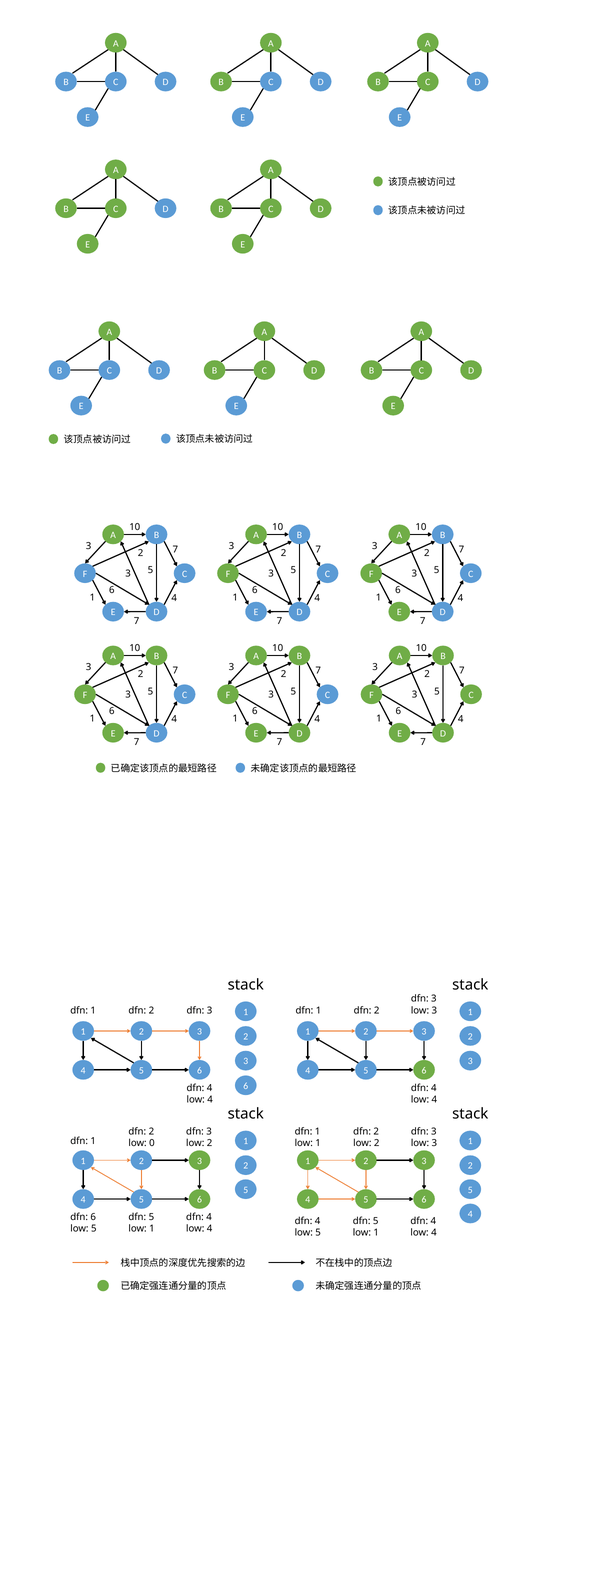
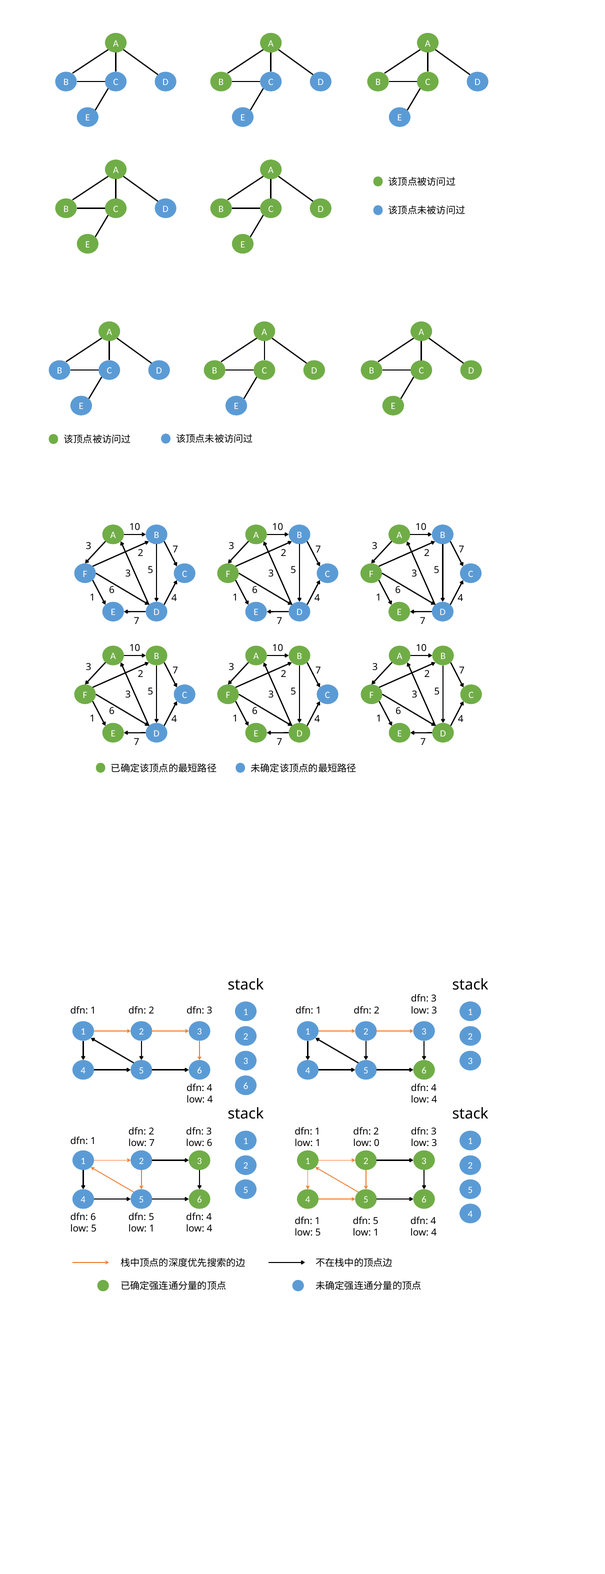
low 0: 0 -> 7
2 at (210, 1143): 2 -> 6
2 at (377, 1143): 2 -> 0
4 at (318, 1221): 4 -> 1
